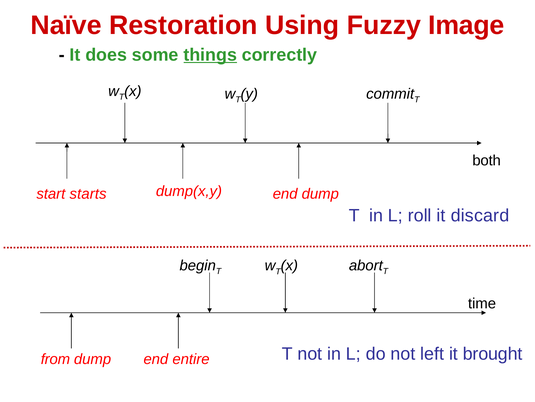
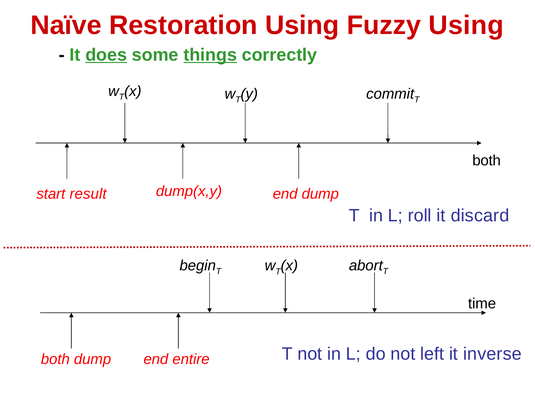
Fuzzy Image: Image -> Using
does underline: none -> present
starts: starts -> result
brought: brought -> inverse
from at (55, 359): from -> both
